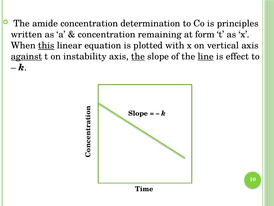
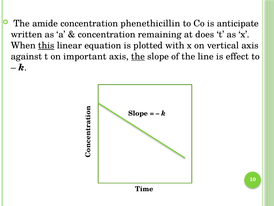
determination: determination -> phenethicillin
principles: principles -> anticipate
form: form -> does
against underline: present -> none
instability: instability -> important
line underline: present -> none
